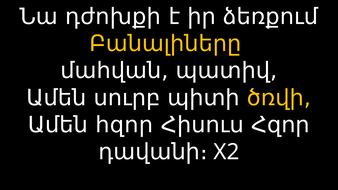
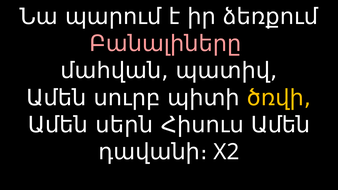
դժոխքի: դժոխքի -> պարում
Բանալիները colour: yellow -> pink
Ամեն հզոր: հզոր -> սերն
Հիսուս Հզոր: Հզոր -> Ամեն
